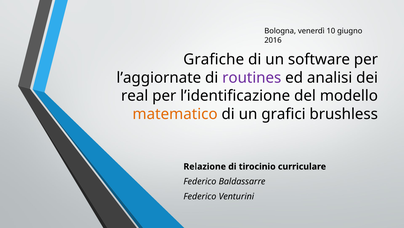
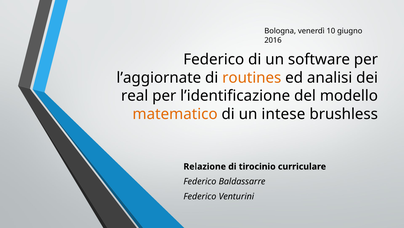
Grafiche at (214, 59): Grafiche -> Federico
routines colour: purple -> orange
grafici: grafici -> intese
